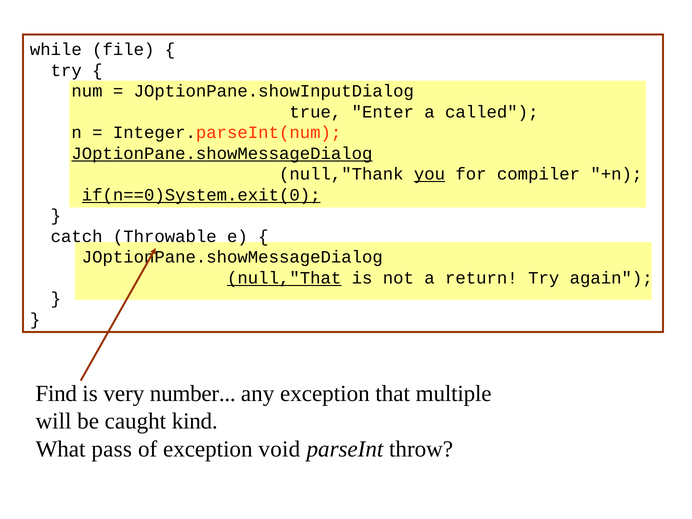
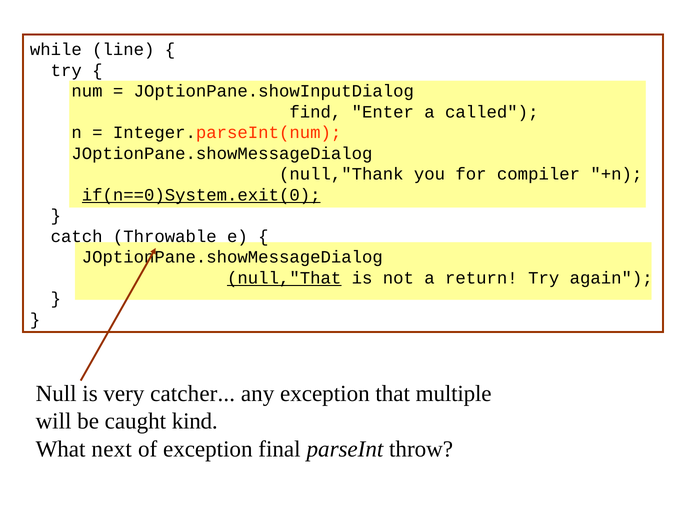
file: file -> line
true: true -> find
JOptionPane.showMessageDialog at (222, 153) underline: present -> none
you underline: present -> none
Find: Find -> Null
number: number -> catcher
pass: pass -> next
void: void -> final
